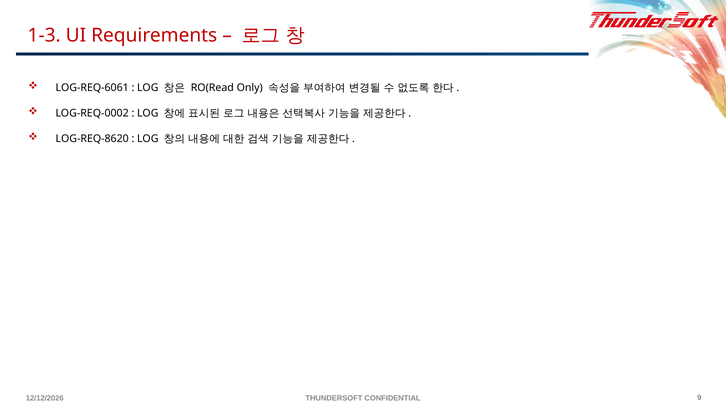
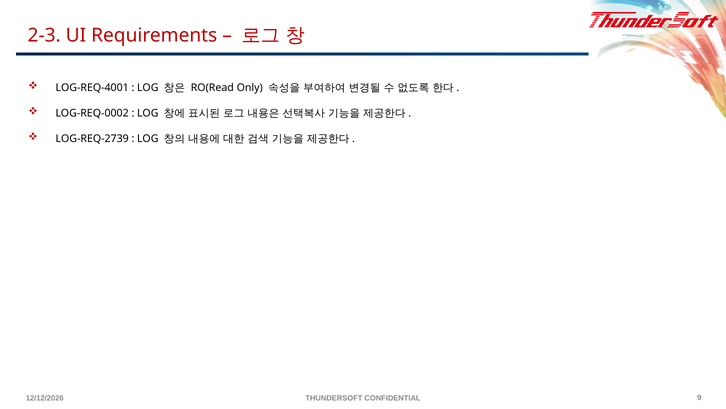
1-3: 1-3 -> 2-3
LOG-REQ-6061: LOG-REQ-6061 -> LOG-REQ-4001
LOG-REQ-8620: LOG-REQ-8620 -> LOG-REQ-2739
